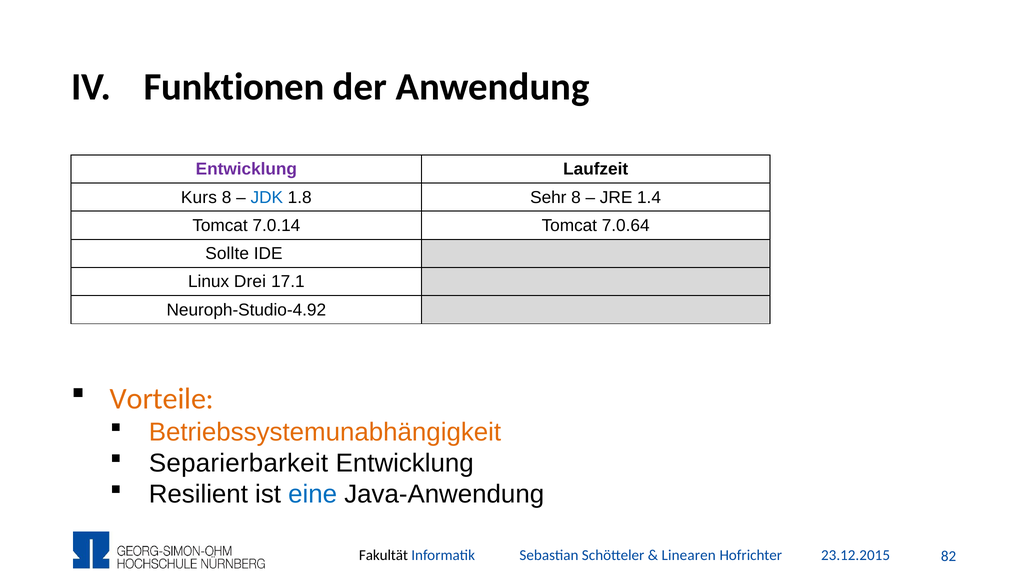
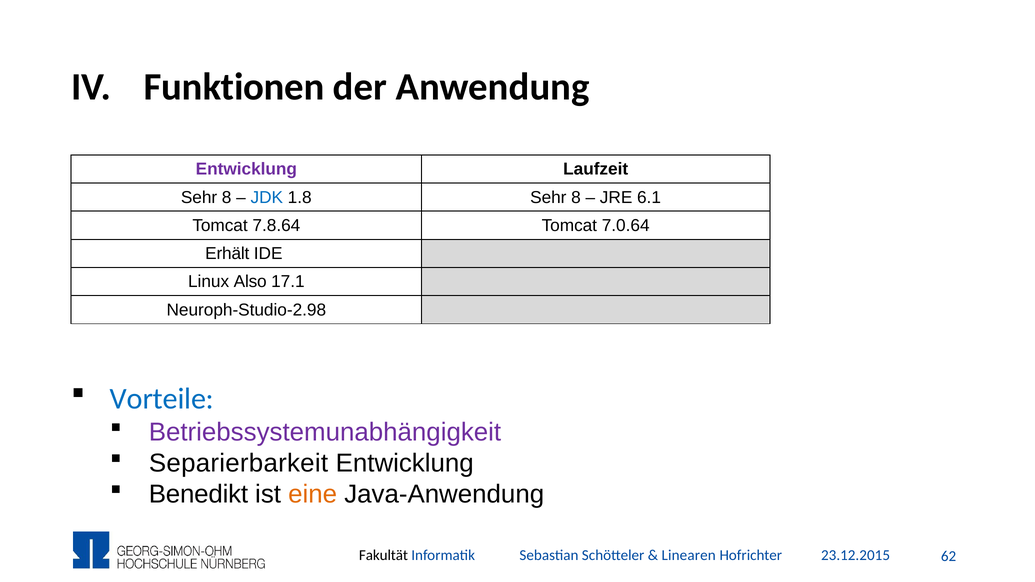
Kurs at (199, 197): Kurs -> Sehr
1.4: 1.4 -> 6.1
7.0.14: 7.0.14 -> 7.8.64
Sollte: Sollte -> Erhält
Drei: Drei -> Also
Neuroph-Studio-4.92: Neuroph-Studio-4.92 -> Neuroph-Studio-2.98
Vorteile colour: orange -> blue
Betriebssystemunabhängigkeit colour: orange -> purple
Resilient: Resilient -> Benedikt
eine colour: blue -> orange
82: 82 -> 62
